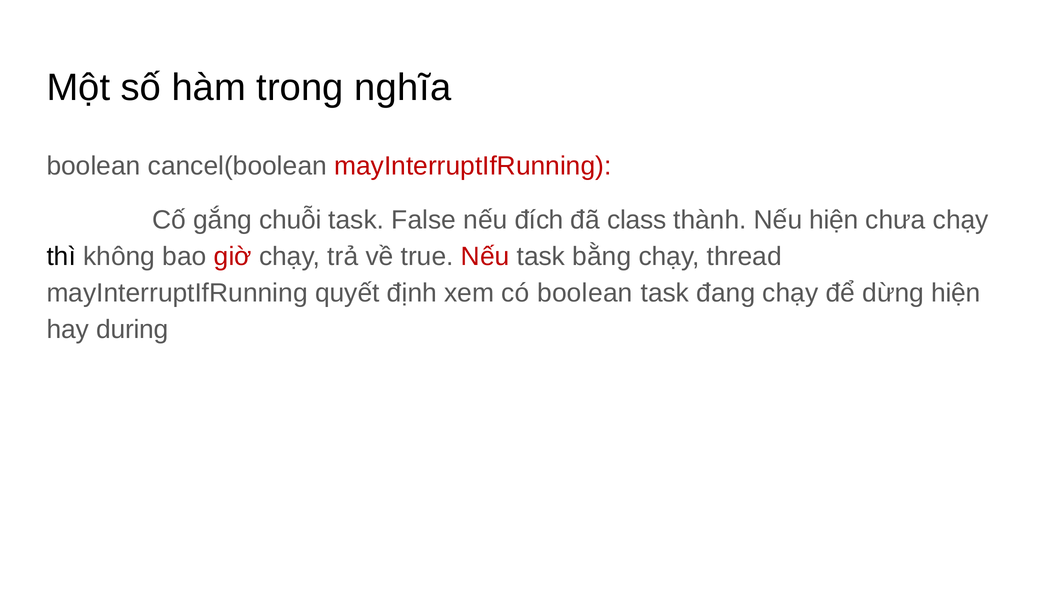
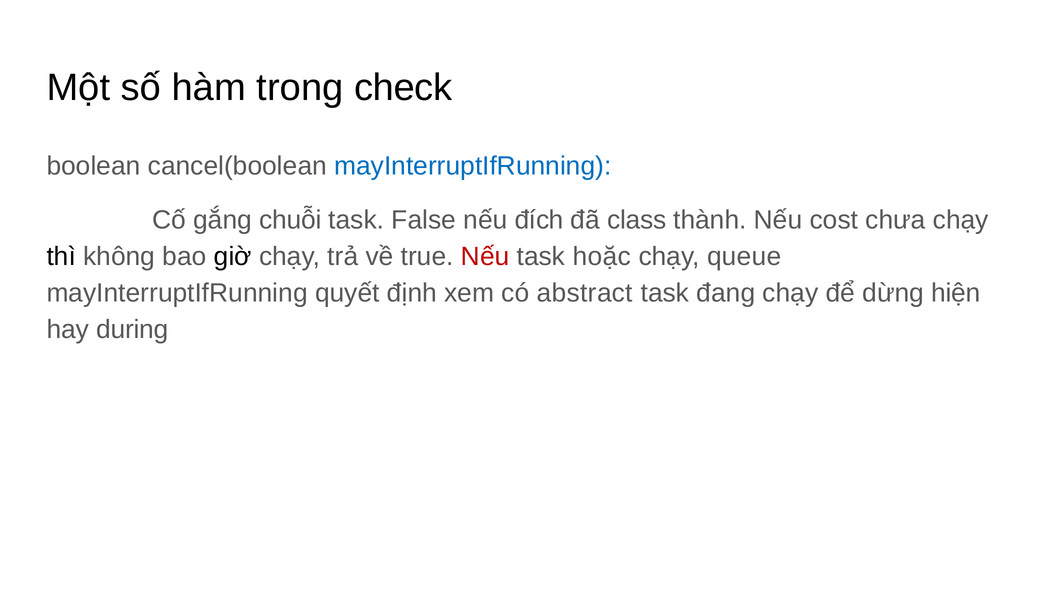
nghĩa: nghĩa -> check
mayInterruptIfRunning at (473, 166) colour: red -> blue
Nếu hiện: hiện -> cost
giờ colour: red -> black
bằng: bằng -> hoặc
thread: thread -> queue
có boolean: boolean -> abstract
